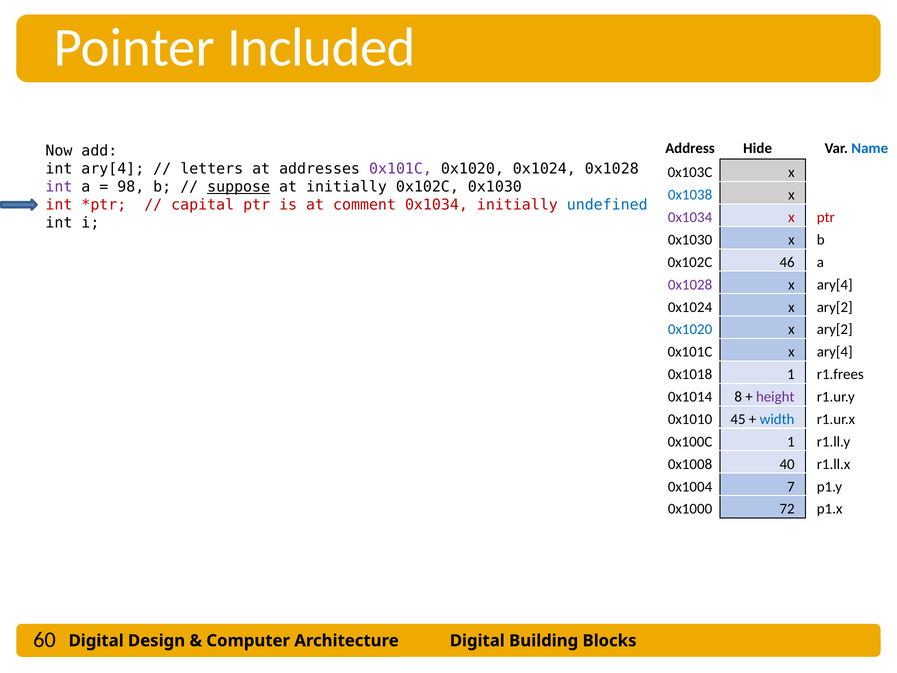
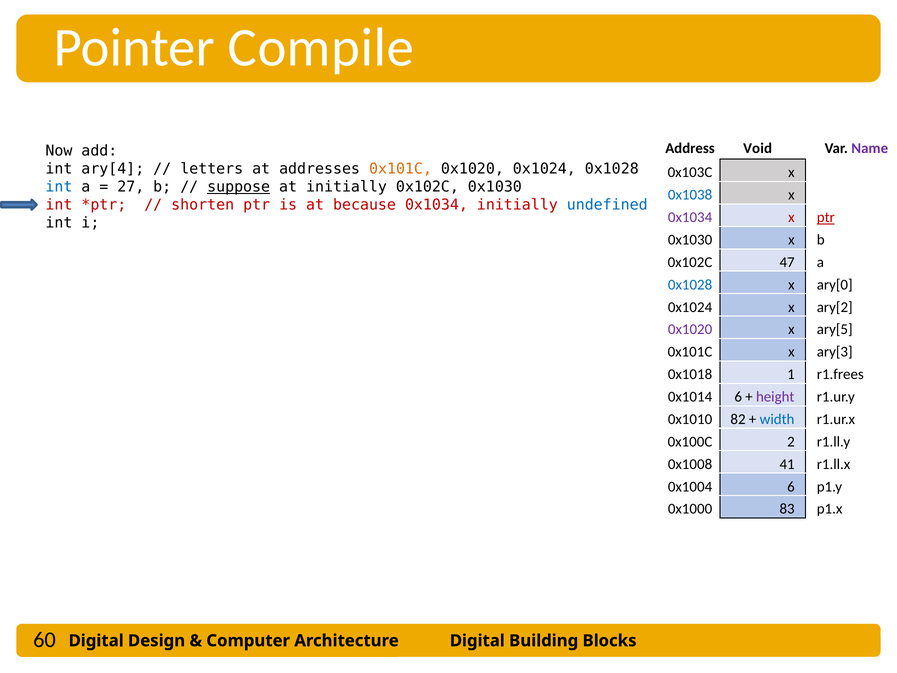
Included: Included -> Compile
Hide: Hide -> Void
Name colour: blue -> purple
0x101C at (401, 169) colour: purple -> orange
int at (59, 187) colour: purple -> blue
98: 98 -> 27
capital: capital -> shorten
comment: comment -> because
ptr at (826, 217) underline: none -> present
46: 46 -> 47
0x1028 at (690, 285) colour: purple -> blue
ary[4 at (835, 285): ary[4 -> ary[0
0x1020 at (690, 329) colour: blue -> purple
ary[2 at (835, 329): ary[2 -> ary[5
0x101C x ary[4: ary[4 -> ary[3
0x1014 8: 8 -> 6
45: 45 -> 82
0x100C 1: 1 -> 2
40: 40 -> 41
0x1004 7: 7 -> 6
72: 72 -> 83
